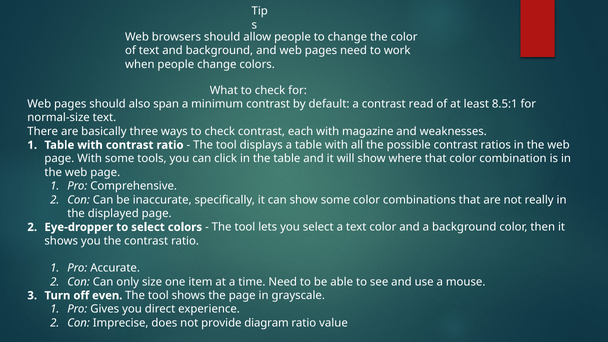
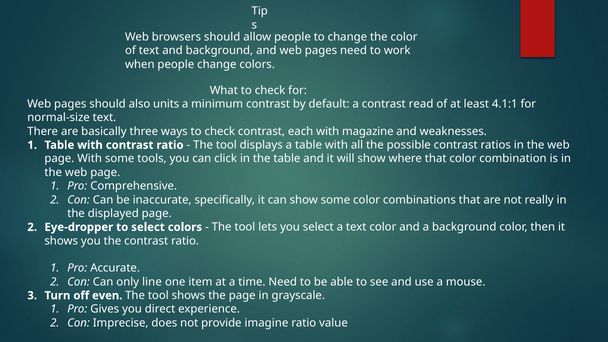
span: span -> units
8.5:1: 8.5:1 -> 4.1:1
size: size -> line
diagram: diagram -> imagine
